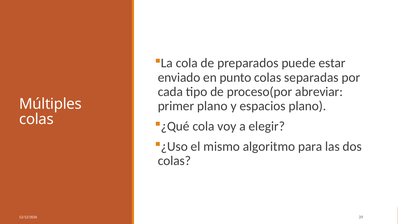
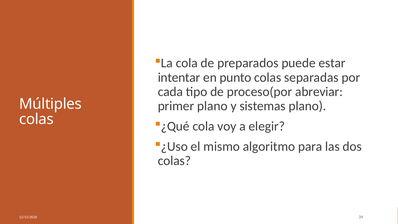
enviado: enviado -> intentar
espacios: espacios -> sistemas
